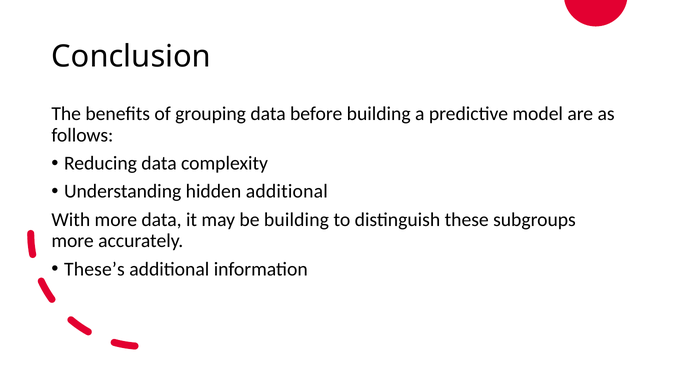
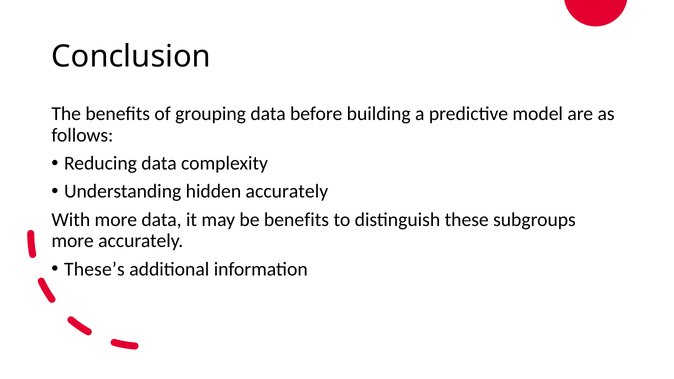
hidden additional: additional -> accurately
be building: building -> benefits
